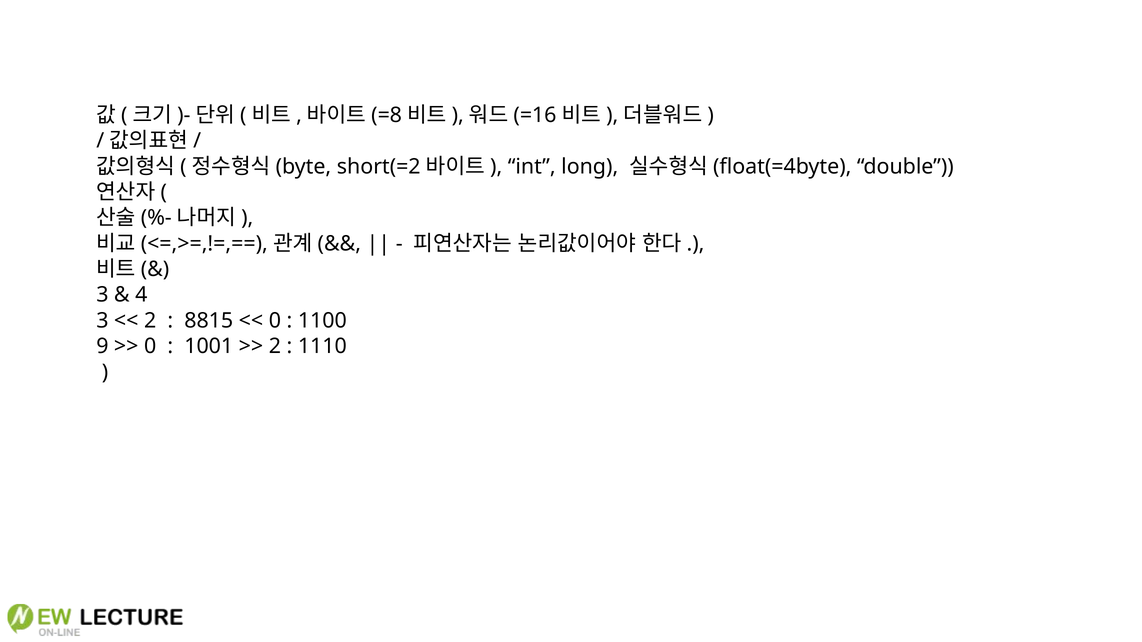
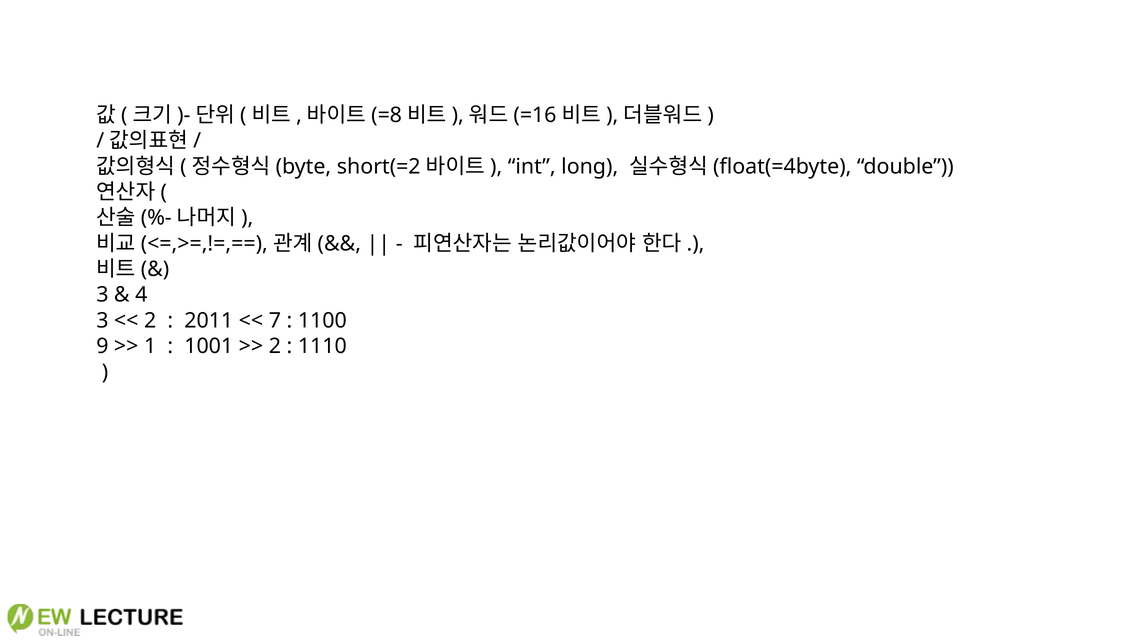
8815: 8815 -> 2011
0 at (275, 321): 0 -> 7
0 at (150, 346): 0 -> 1
